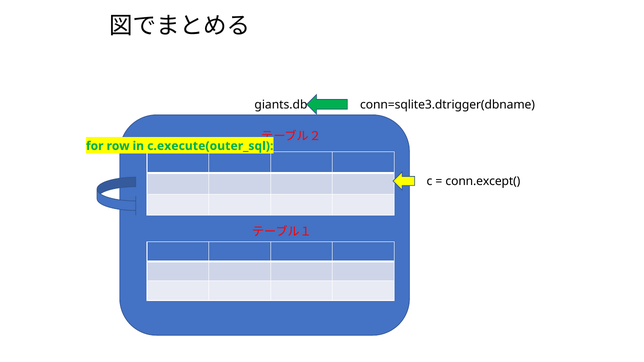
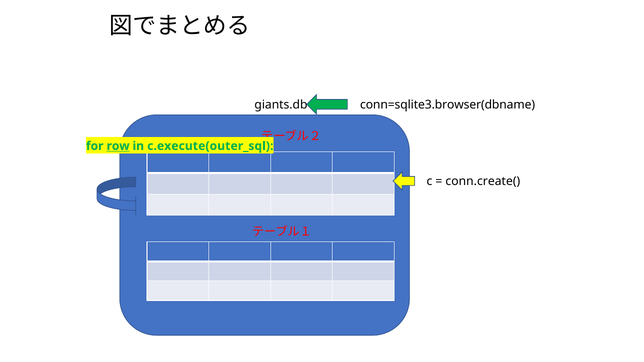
conn=sqlite3.dtrigger(dbname: conn=sqlite3.dtrigger(dbname -> conn=sqlite3.browser(dbname
row underline: none -> present
conn.except(: conn.except( -> conn.create(
